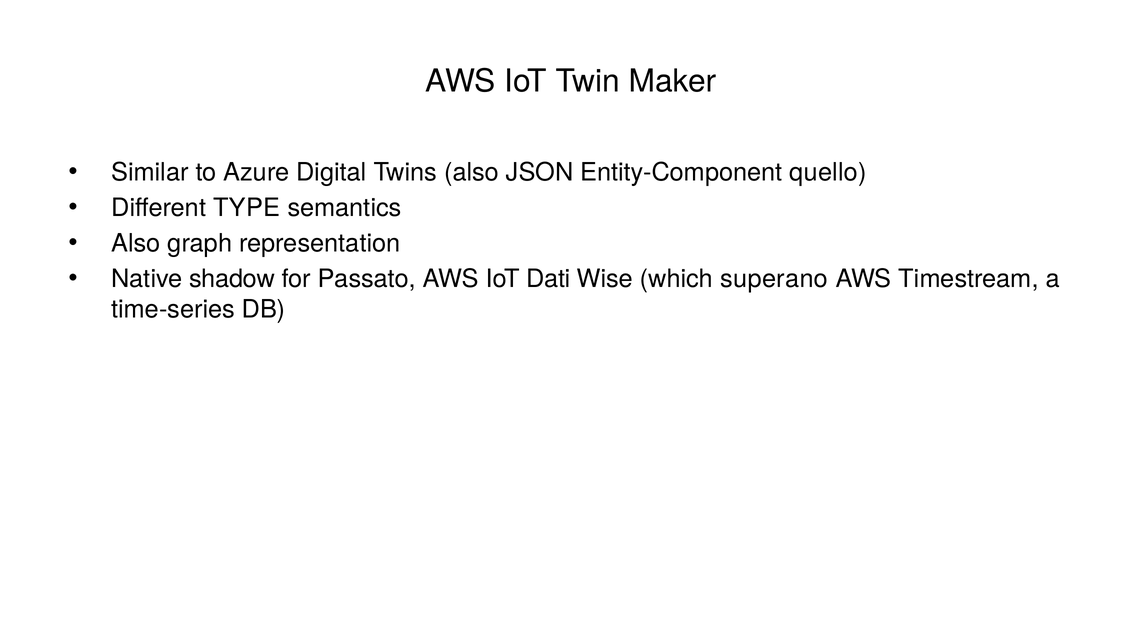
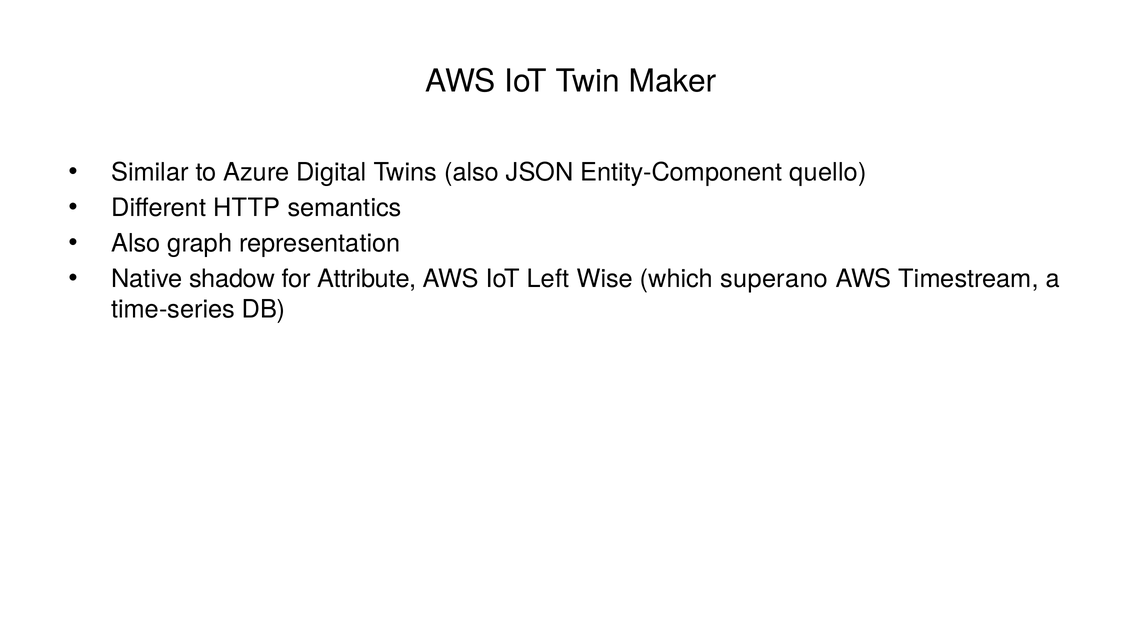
TYPE: TYPE -> HTTP
Passato: Passato -> Attribute
Dati: Dati -> Left
